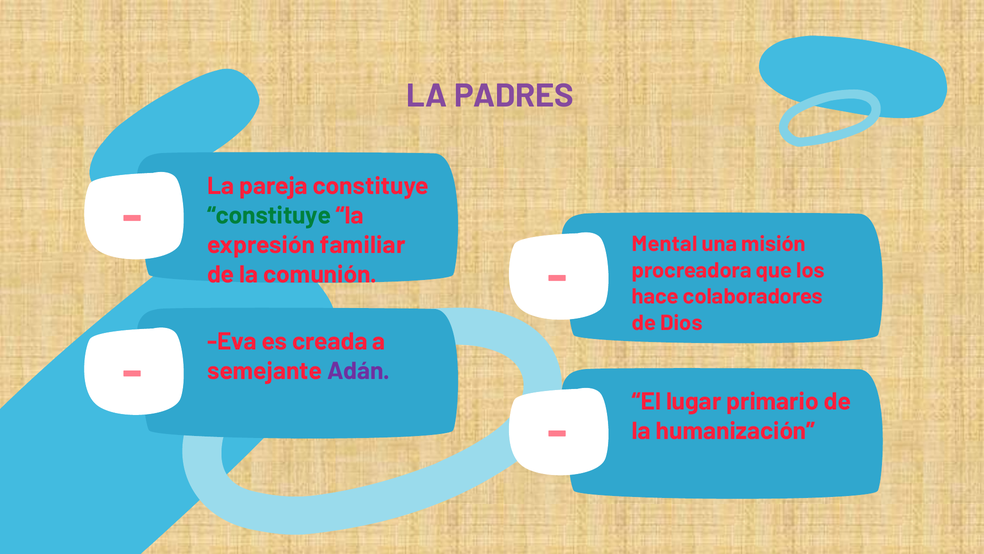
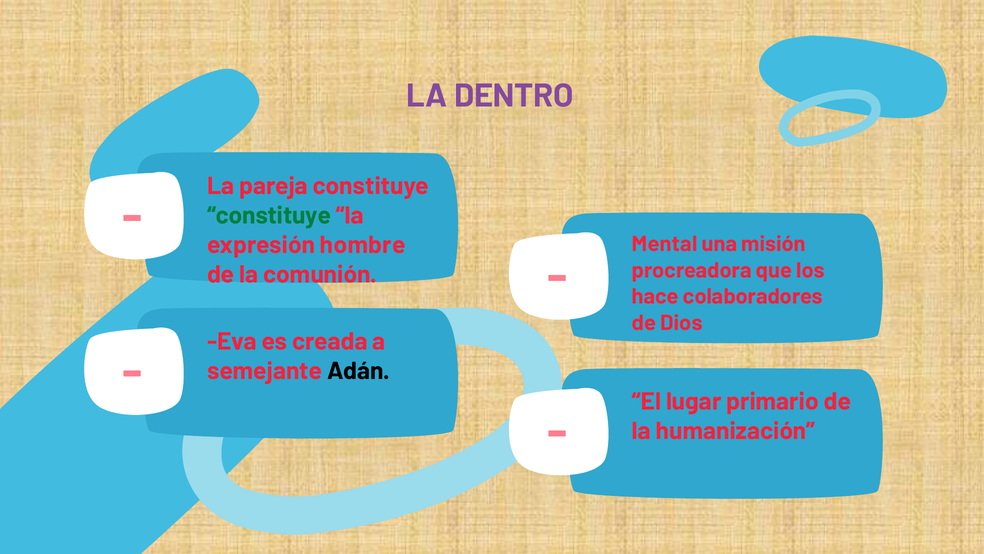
PADRES: PADRES -> DENTRO
familiar: familiar -> hombre
Adán colour: purple -> black
